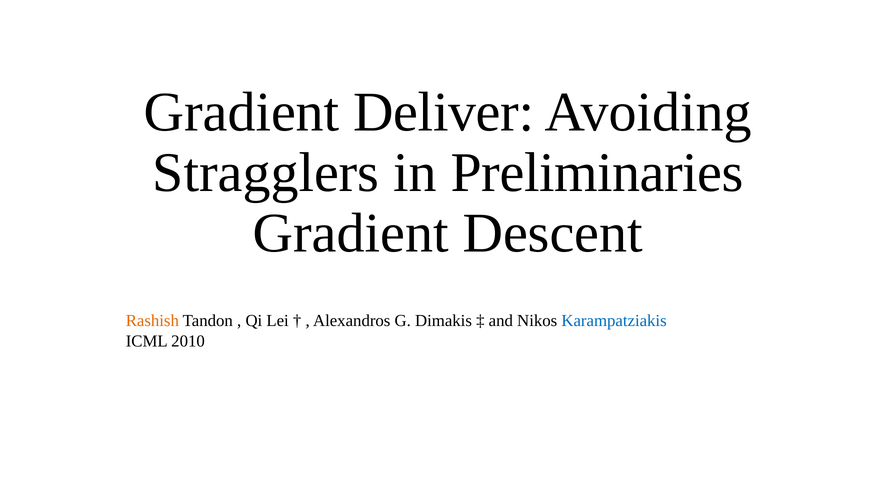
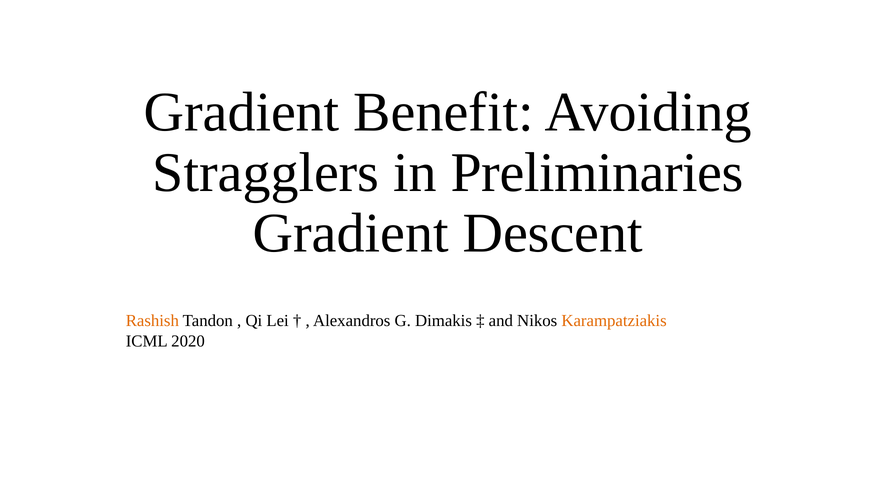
Deliver: Deliver -> Benefit
Karampatziakis colour: blue -> orange
2010: 2010 -> 2020
